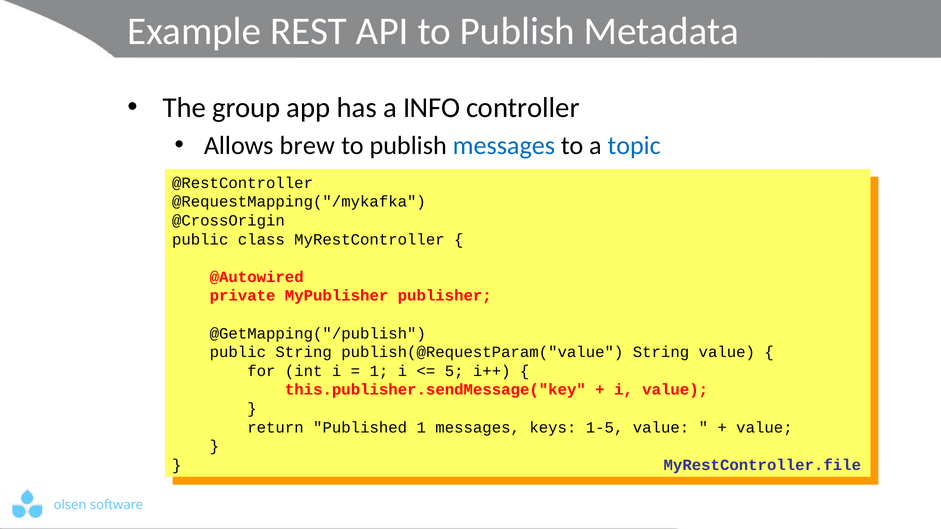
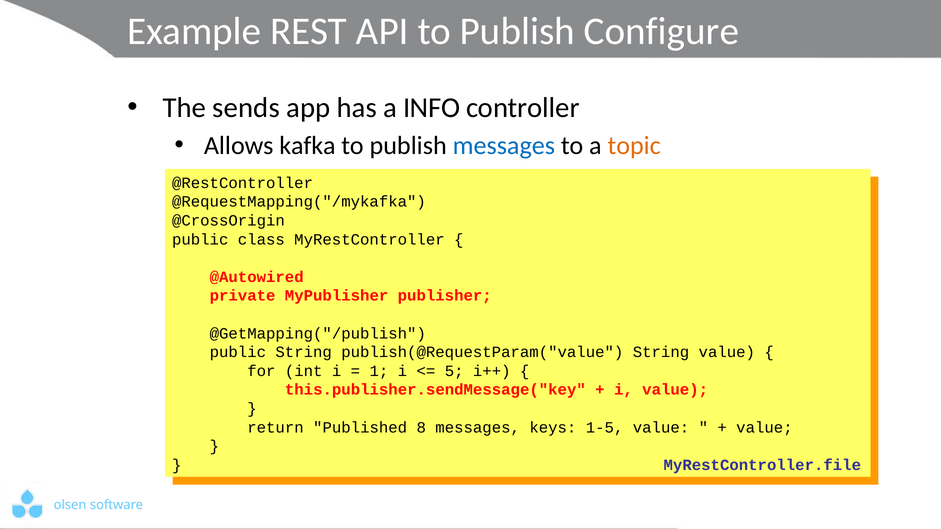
Metadata: Metadata -> Configure
group: group -> sends
brew: brew -> kafka
topic colour: blue -> orange
1 at (421, 428): 1 -> 8
